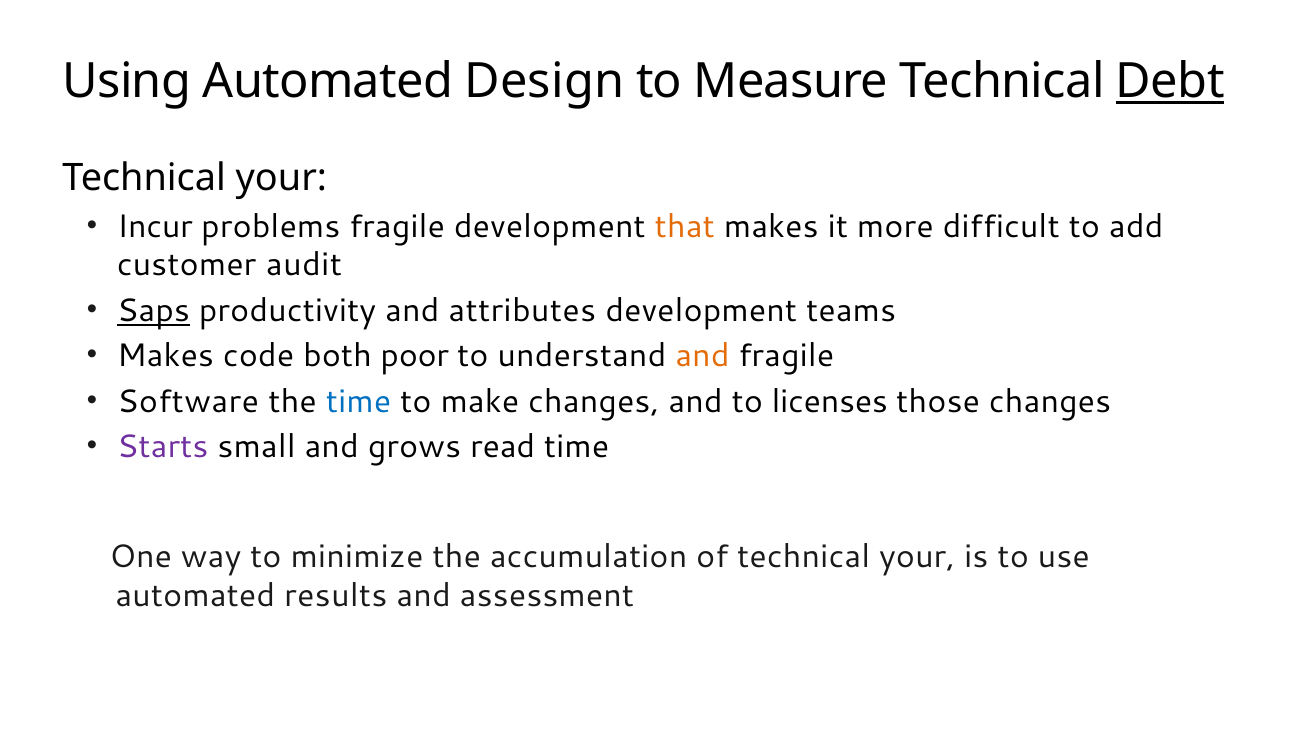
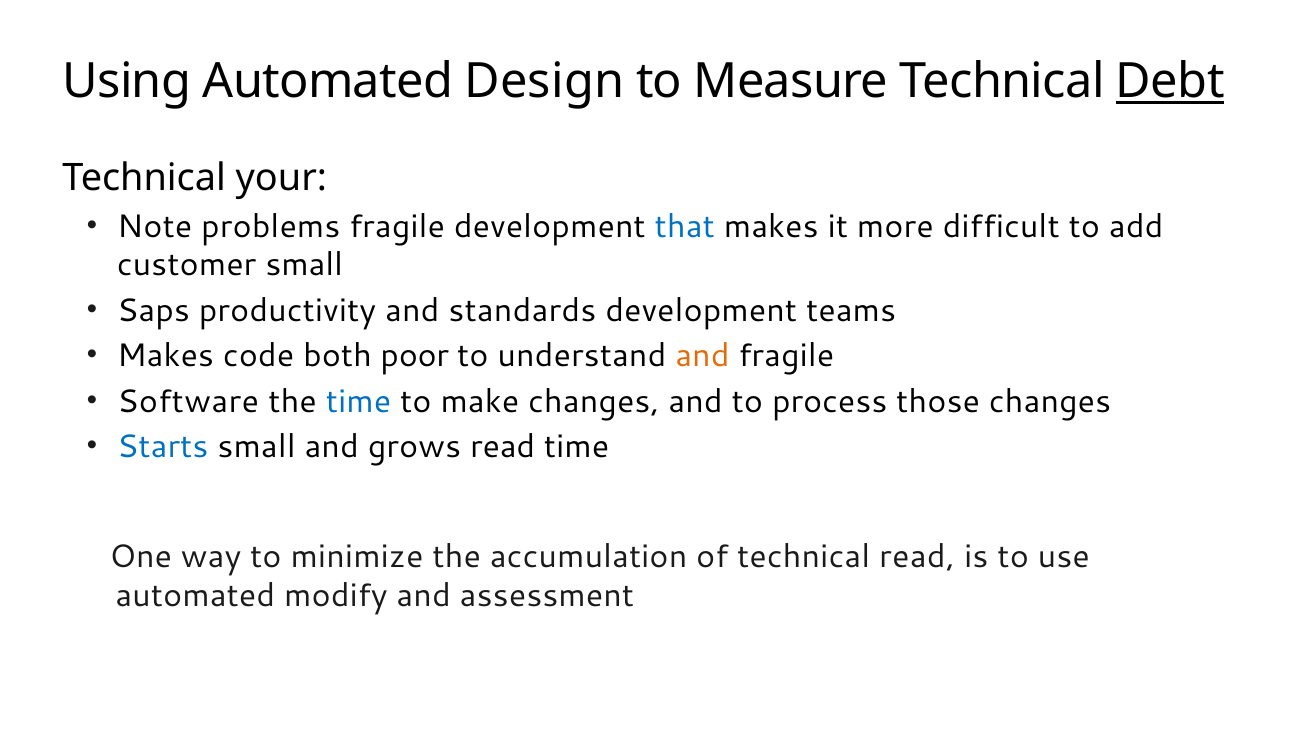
Incur: Incur -> Note
that colour: orange -> blue
customer audit: audit -> small
Saps underline: present -> none
attributes: attributes -> standards
licenses: licenses -> process
Starts colour: purple -> blue
of technical your: your -> read
results: results -> modify
